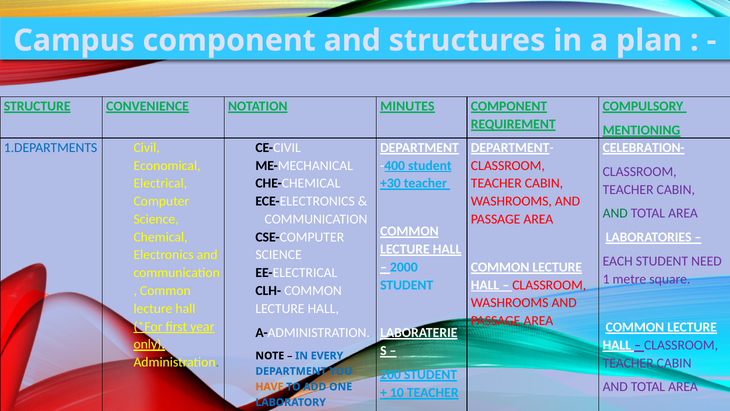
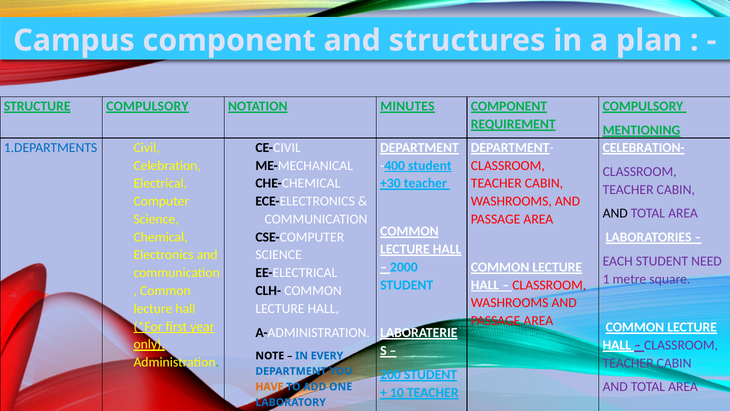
STRUCTURE CONVENIENCE: CONVENIENCE -> COMPULSORY
Economical: Economical -> Celebration
AND at (615, 213) colour: green -> black
